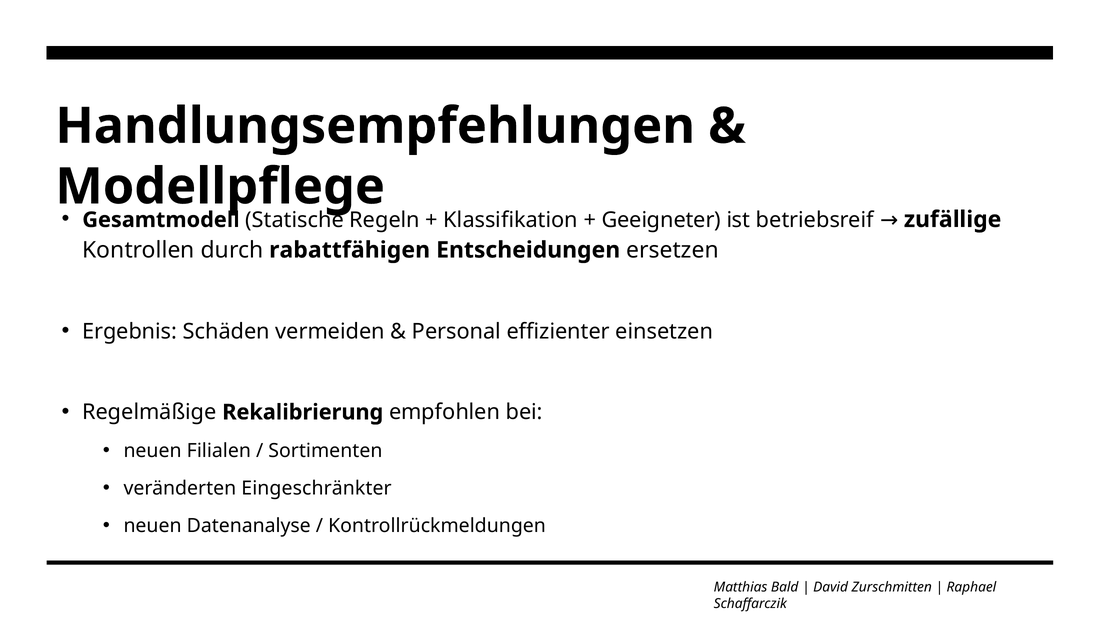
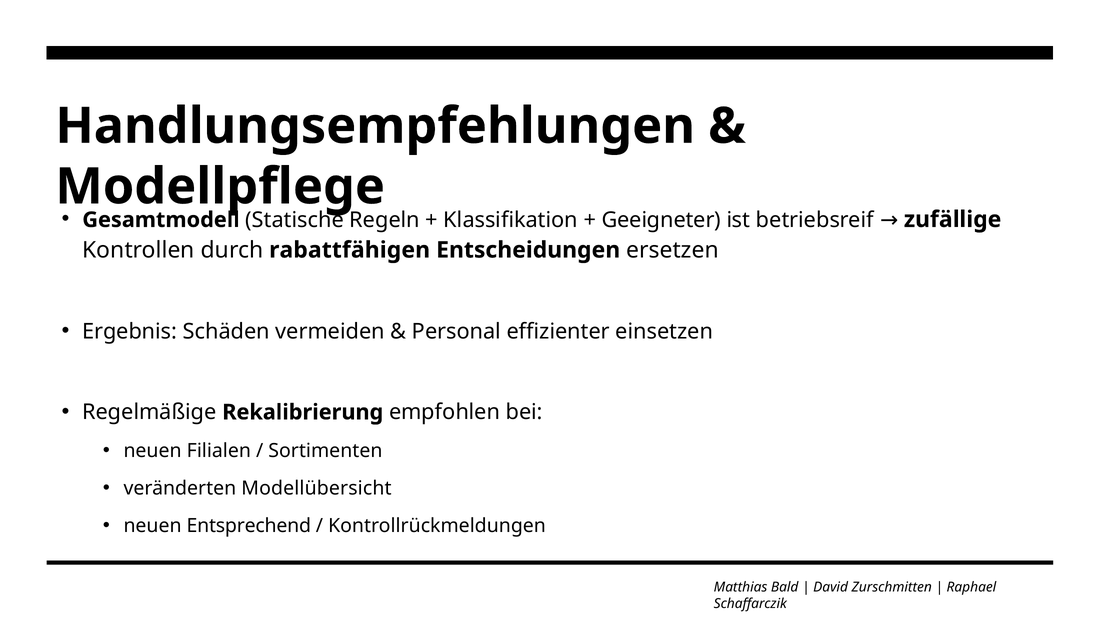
Eingeschränkter: Eingeschränkter -> Modellübersicht
Datenanalyse: Datenanalyse -> Entsprechend
